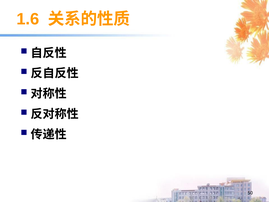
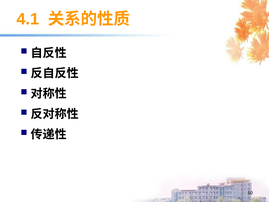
1.6: 1.6 -> 4.1
